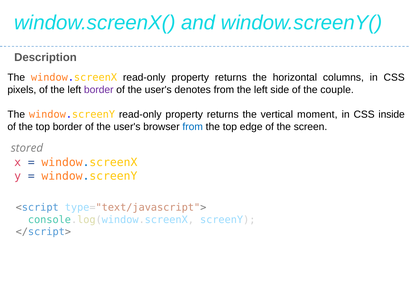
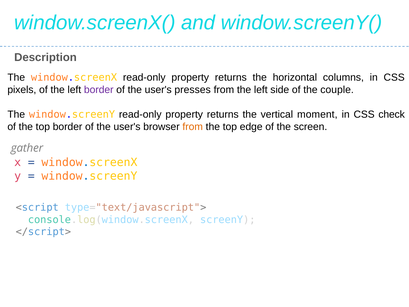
denotes: denotes -> presses
inside: inside -> check
from at (193, 127) colour: blue -> orange
stored: stored -> gather
